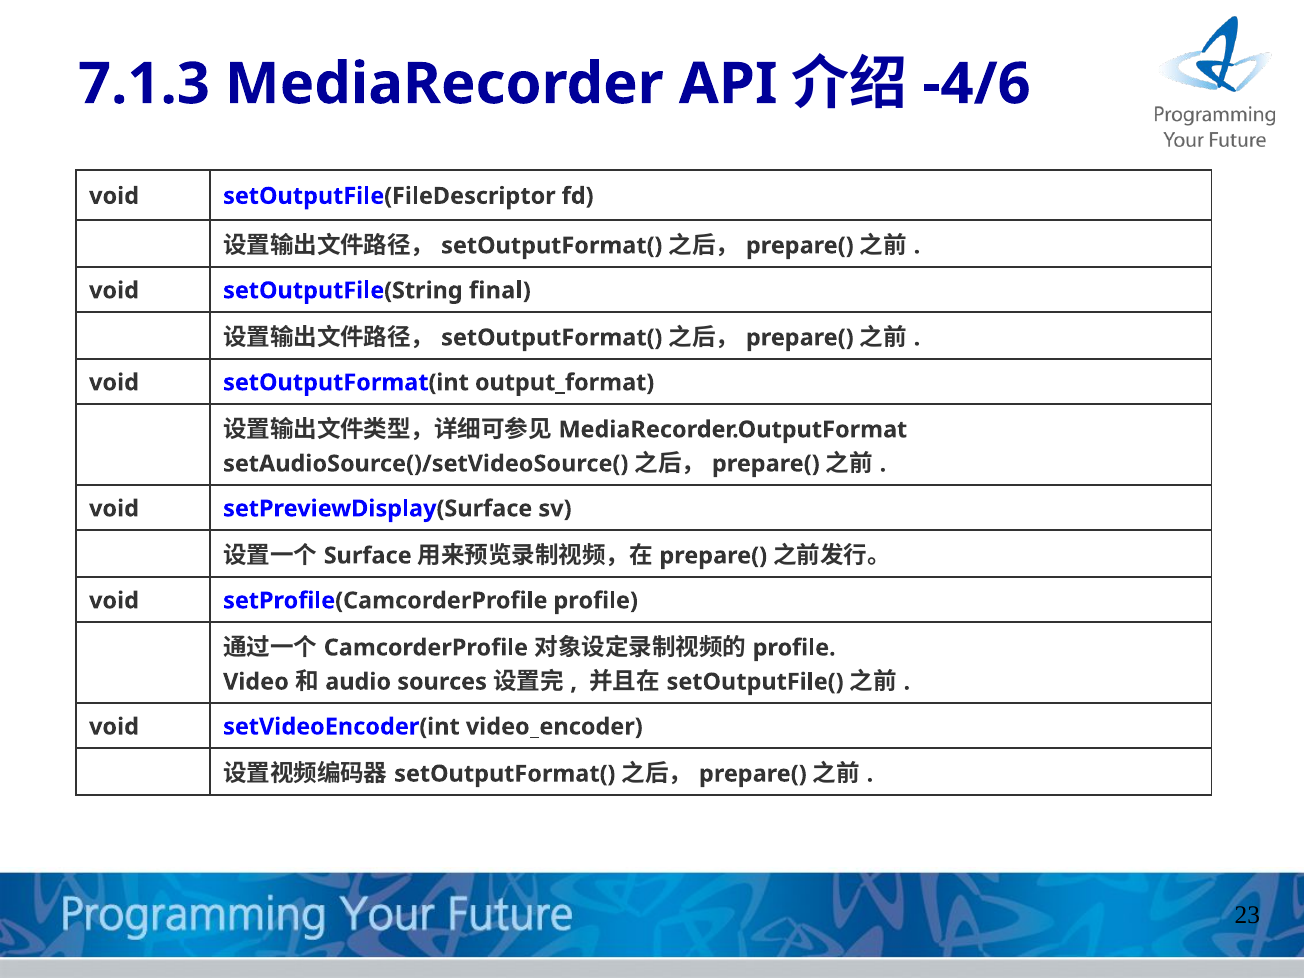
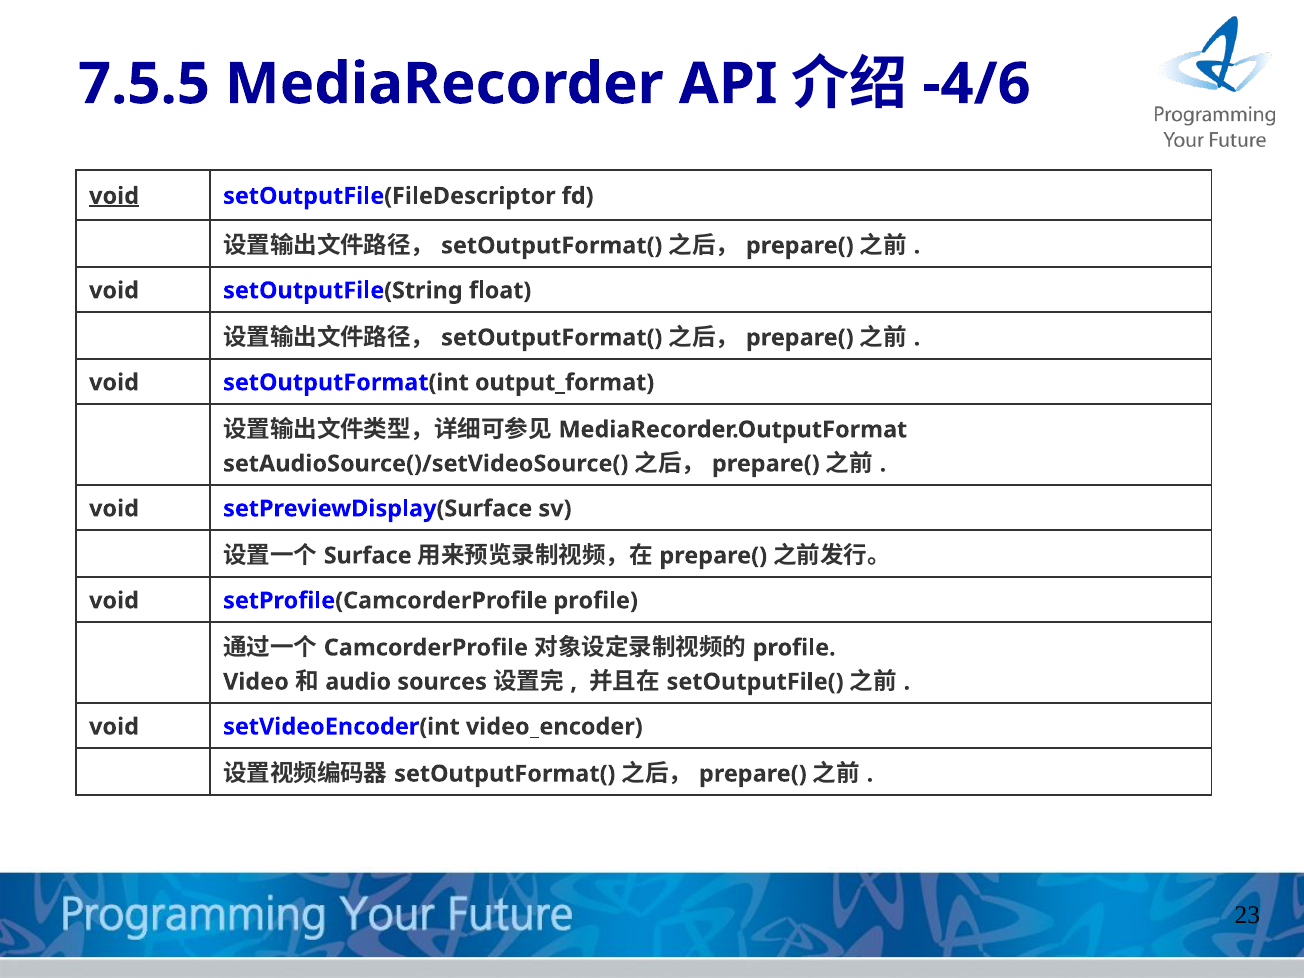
7.1.3: 7.1.3 -> 7.5.5
void at (114, 196) underline: none -> present
final: final -> float
